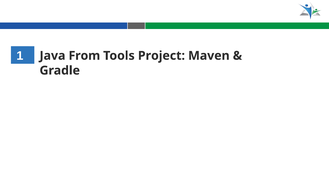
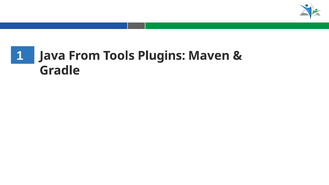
Project: Project -> Plugins
